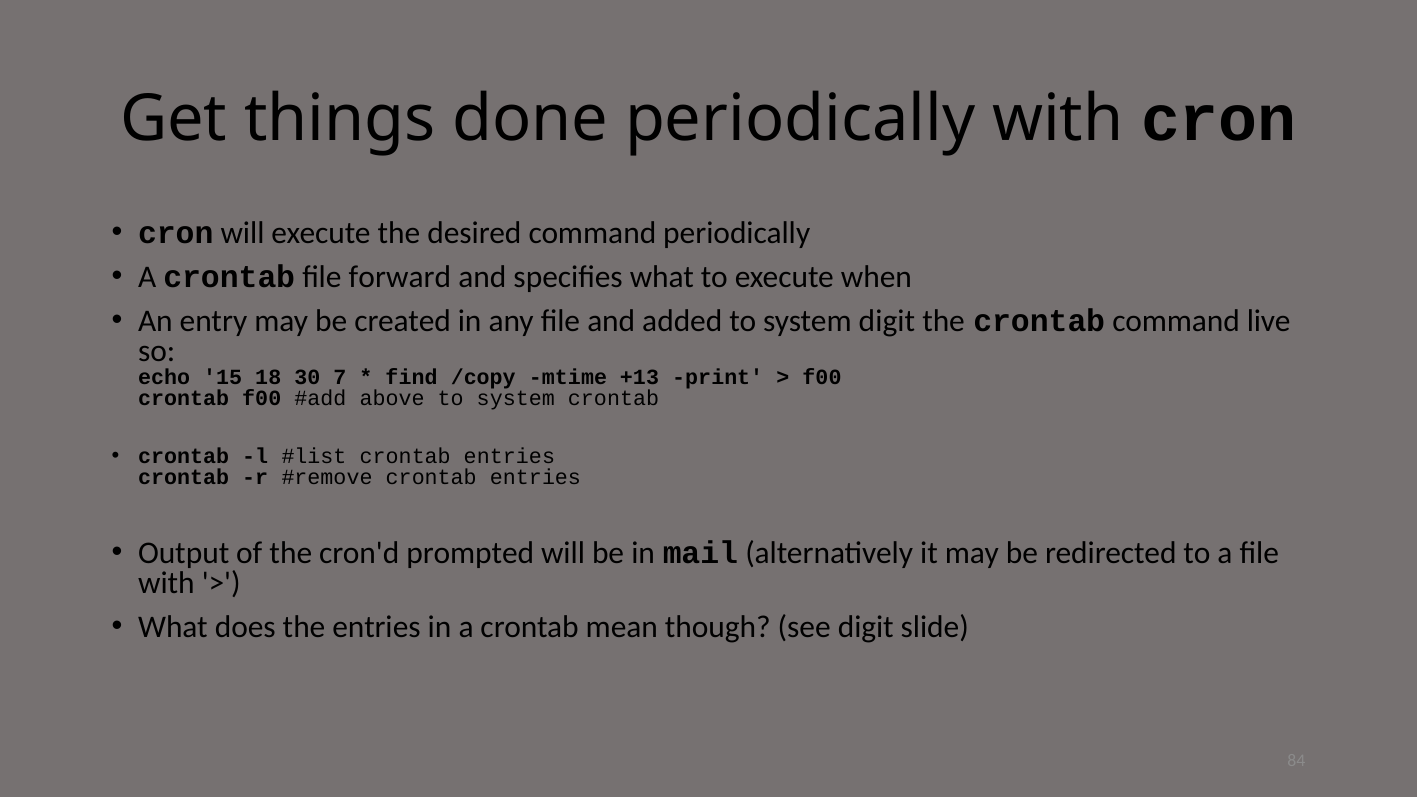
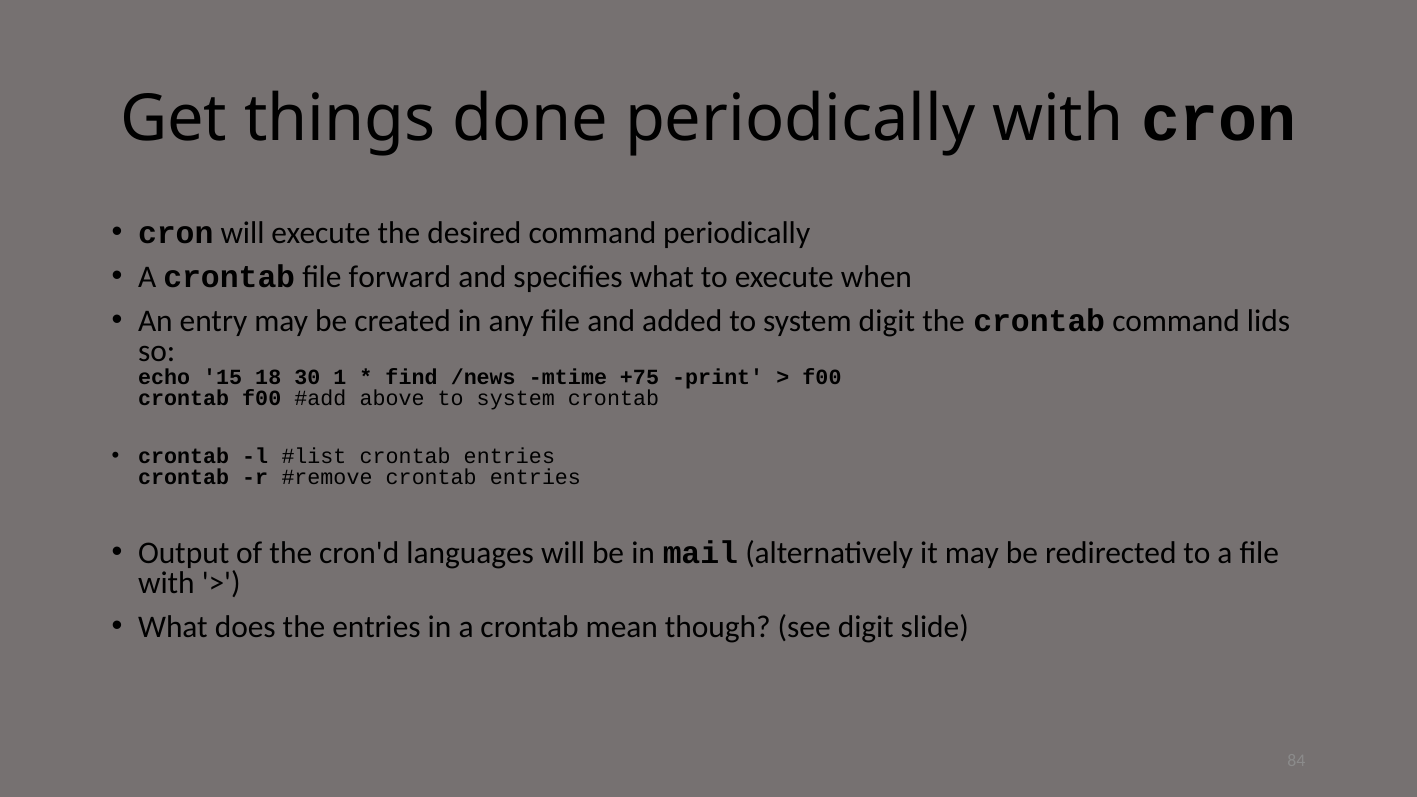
live: live -> lids
7: 7 -> 1
/copy: /copy -> /news
+13: +13 -> +75
prompted: prompted -> languages
